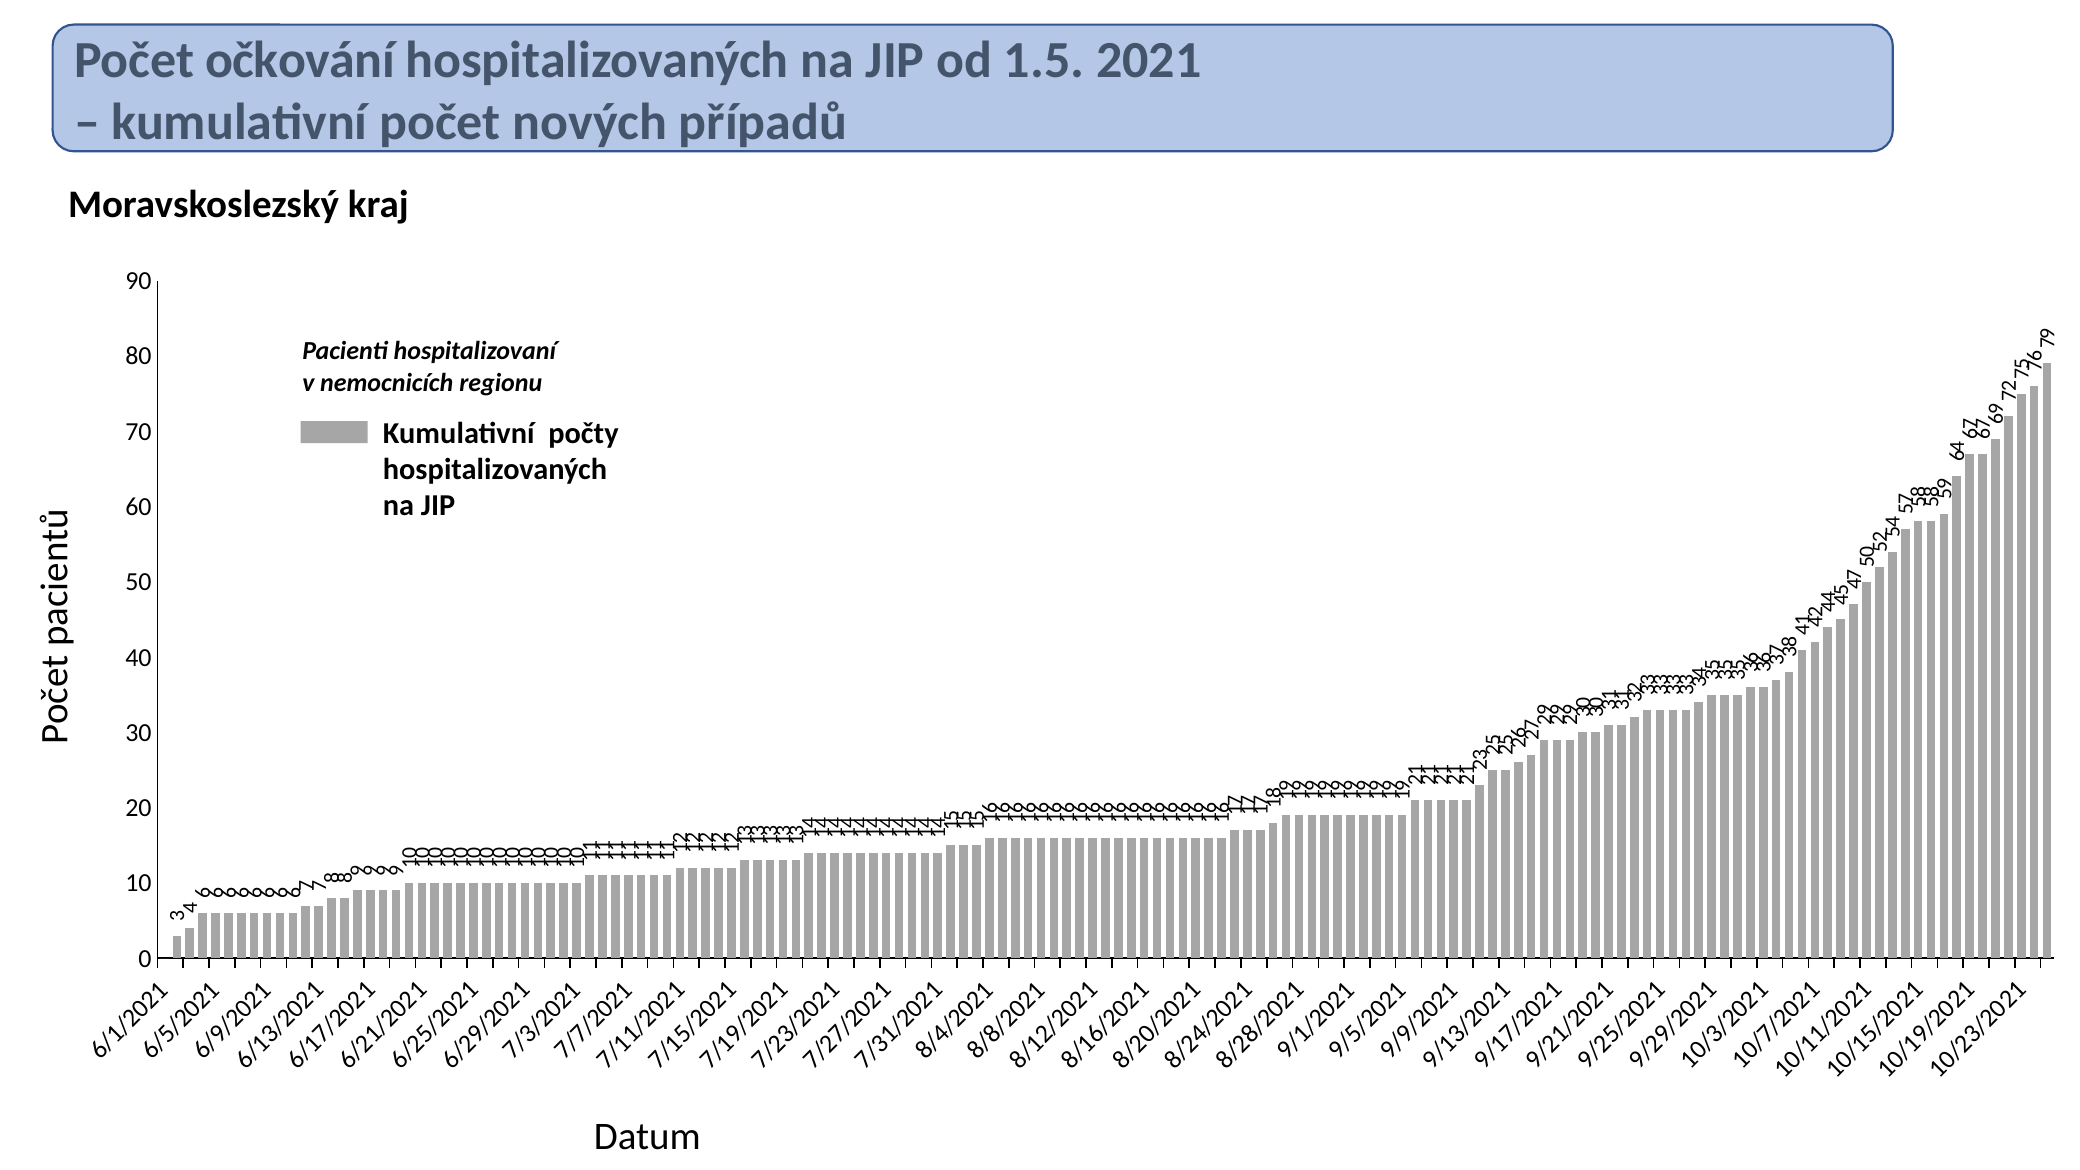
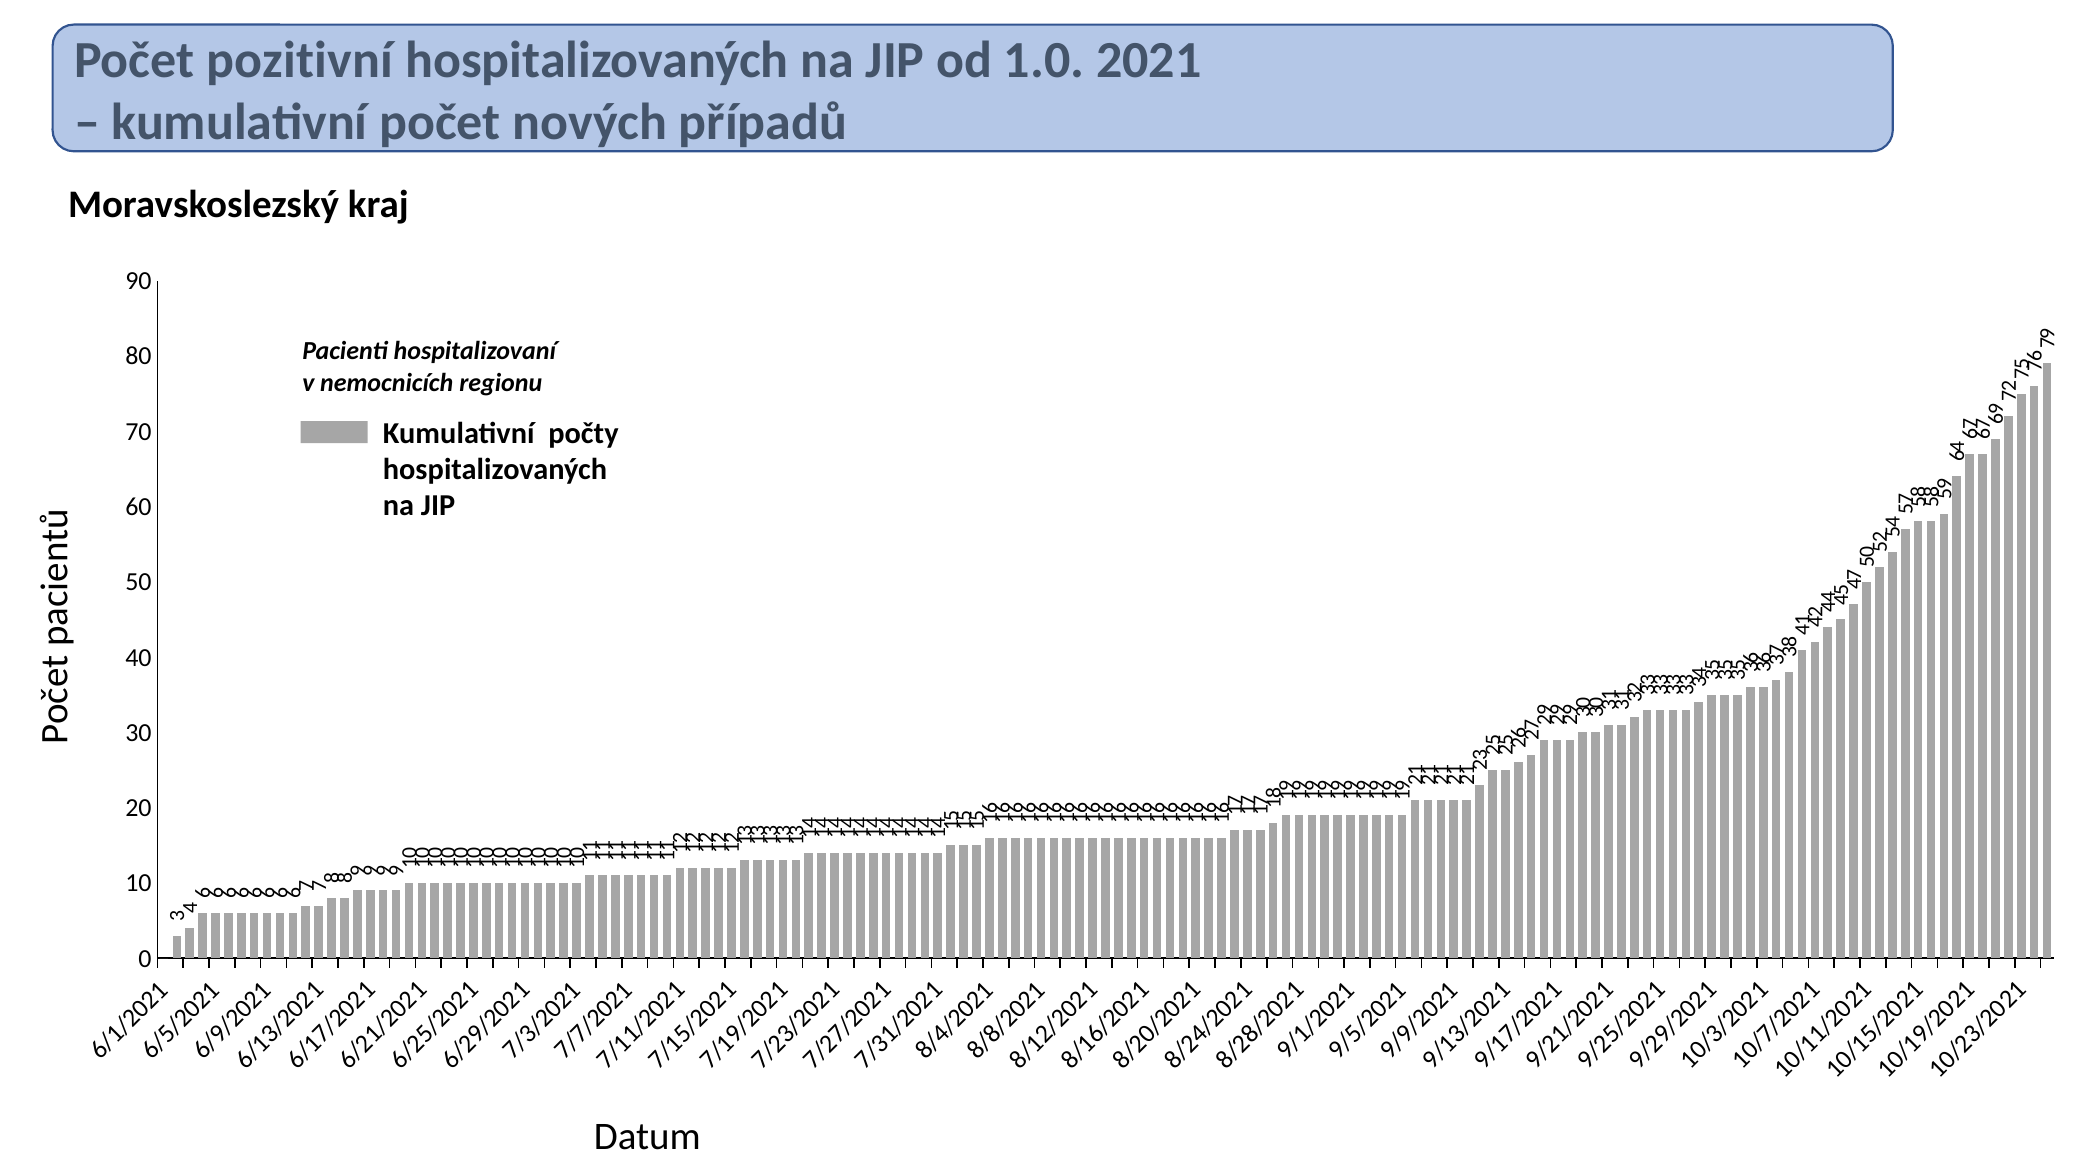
očkování: očkování -> pozitivní
1.5: 1.5 -> 1.0
